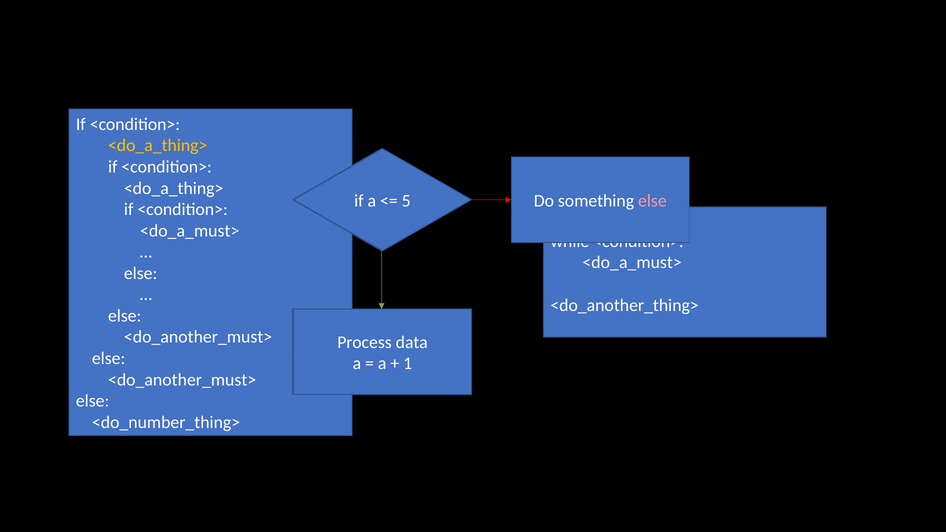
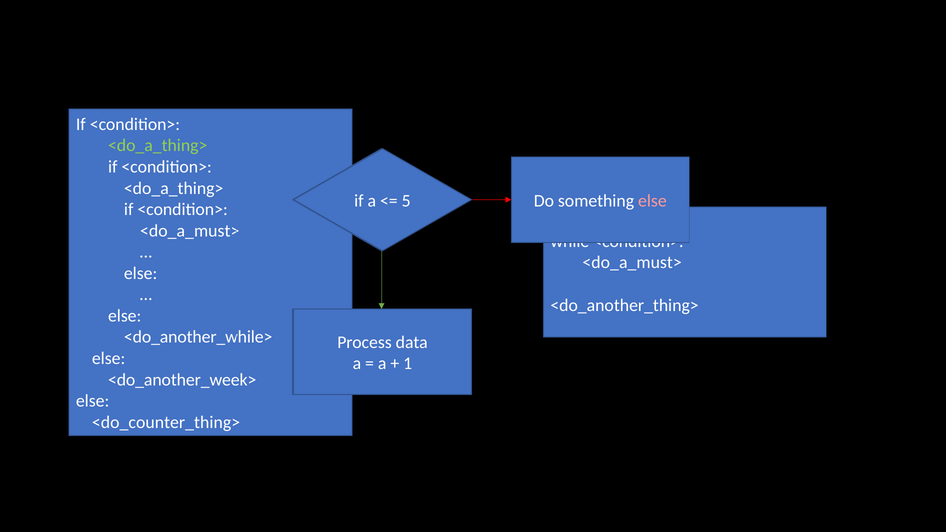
<do_a_thing> at (158, 146) colour: yellow -> light green
<do_another_must> at (198, 337): <do_another_must> -> <do_another_while>
<do_another_must> at (182, 380): <do_another_must> -> <do_another_week>
<do_number_thing>: <do_number_thing> -> <do_counter_thing>
